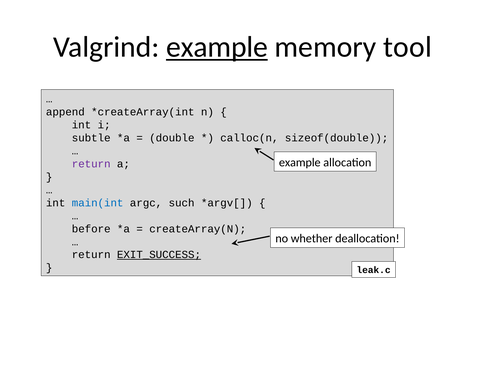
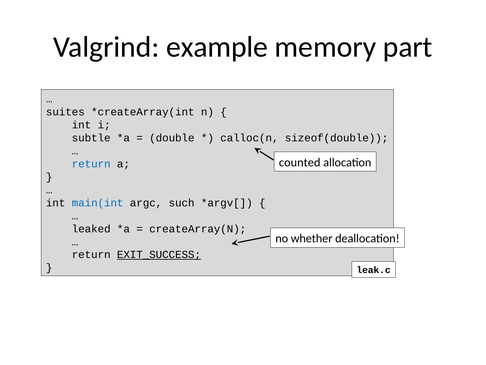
example at (217, 47) underline: present -> none
tool: tool -> part
append: append -> suites
example at (300, 162): example -> counted
return at (91, 164) colour: purple -> blue
before: before -> leaked
